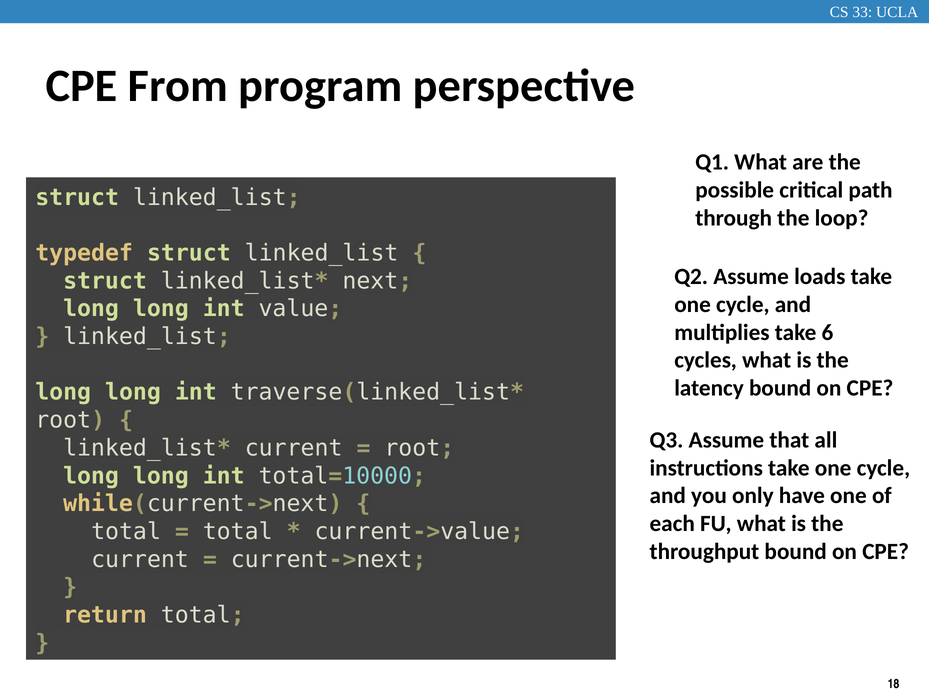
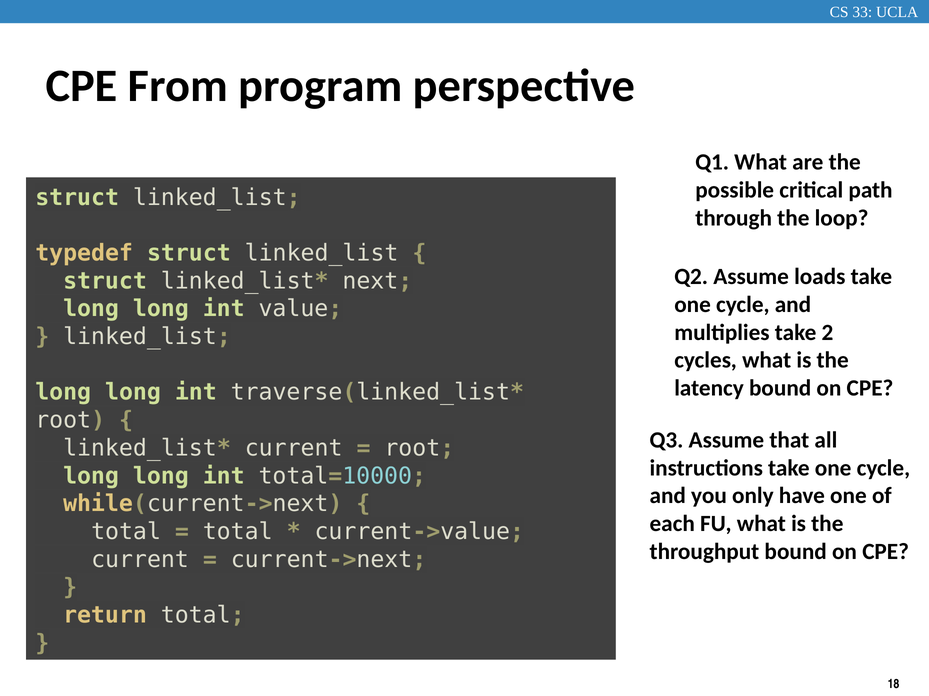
6: 6 -> 2
